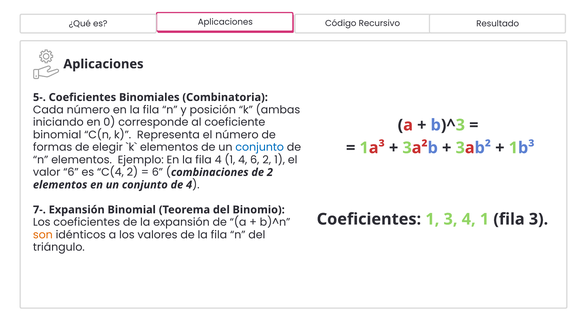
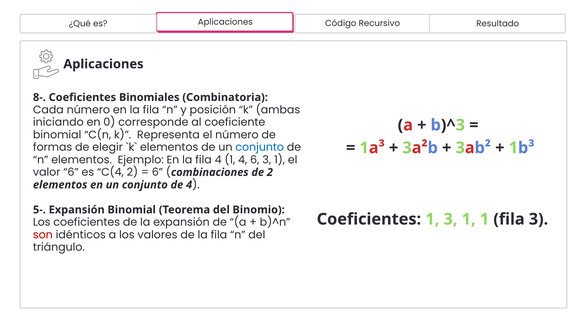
5-: 5- -> 8-
6 2: 2 -> 3
7-: 7- -> 5-
1 3 4: 4 -> 1
son colour: orange -> red
